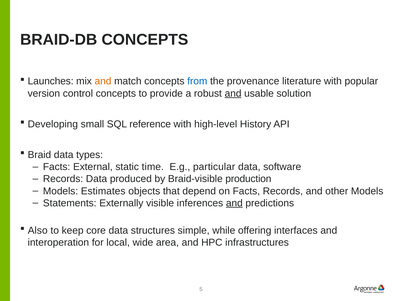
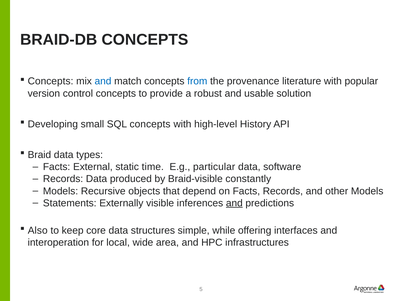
Launches at (51, 81): Launches -> Concepts
and at (103, 81) colour: orange -> blue
and at (233, 94) underline: present -> none
SQL reference: reference -> concepts
production: production -> constantly
Estimates: Estimates -> Recursive
